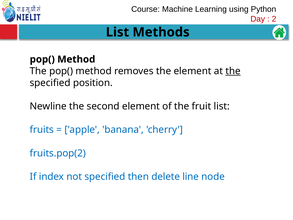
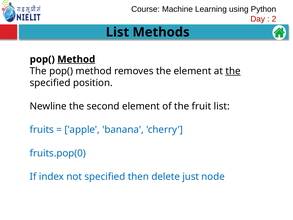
Method at (76, 59) underline: none -> present
fruits.pop(2: fruits.pop(2 -> fruits.pop(0
line: line -> just
